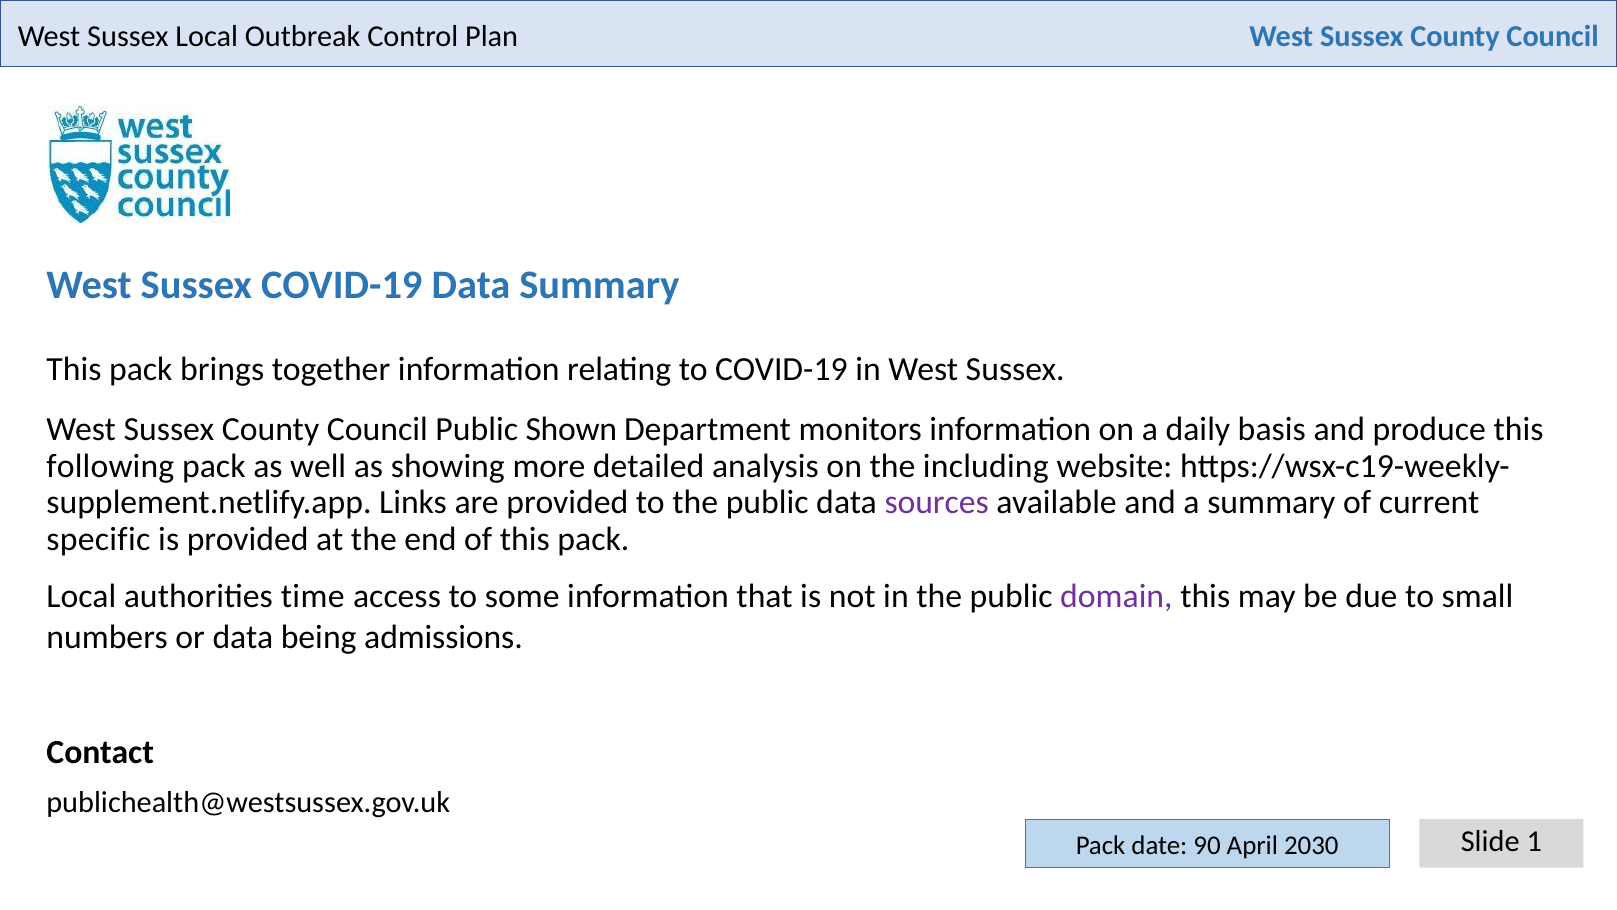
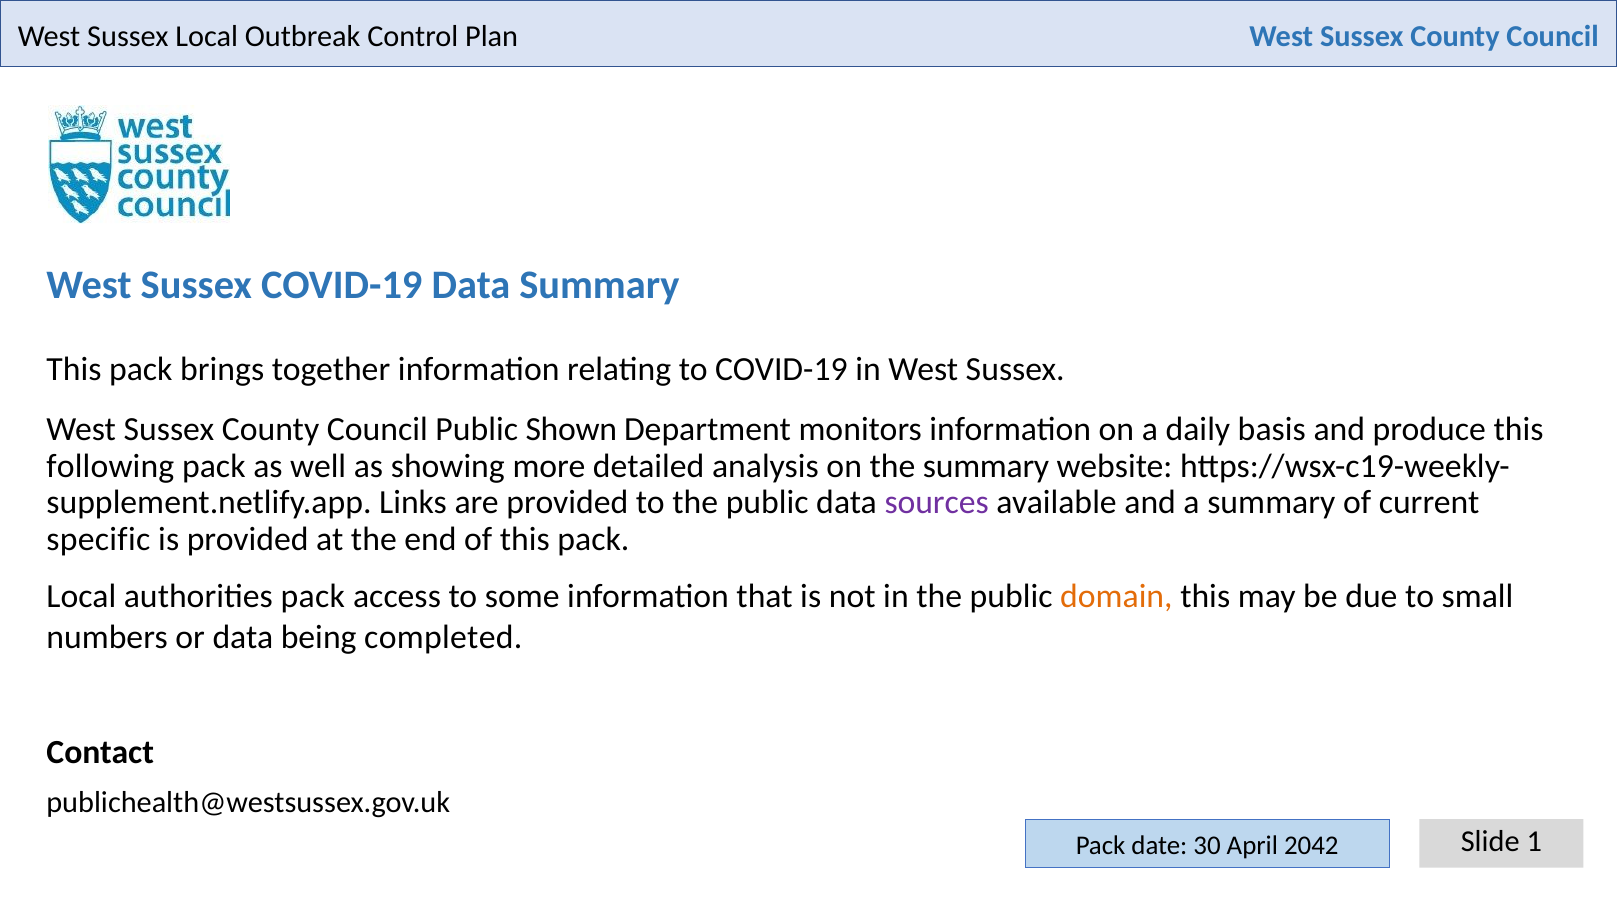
the including: including -> summary
authorities time: time -> pack
domain colour: purple -> orange
admissions: admissions -> completed
90: 90 -> 30
2030: 2030 -> 2042
